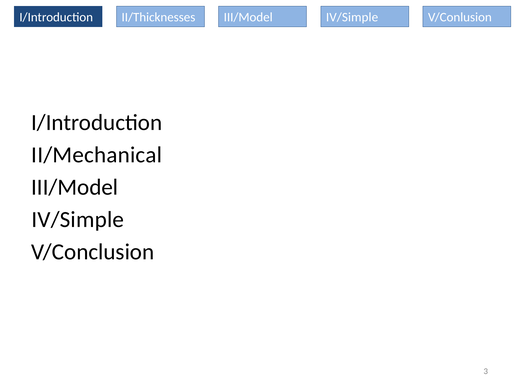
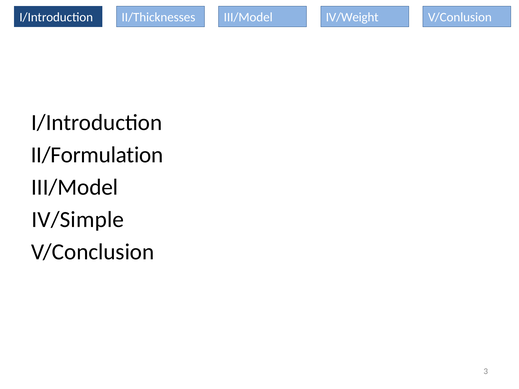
IV/Simple at (352, 17): IV/Simple -> IV/Weight
II/Mechanical: II/Mechanical -> II/Formulation
